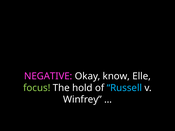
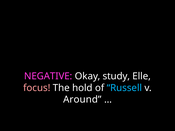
know: know -> study
focus colour: light green -> pink
Winfrey: Winfrey -> Around
